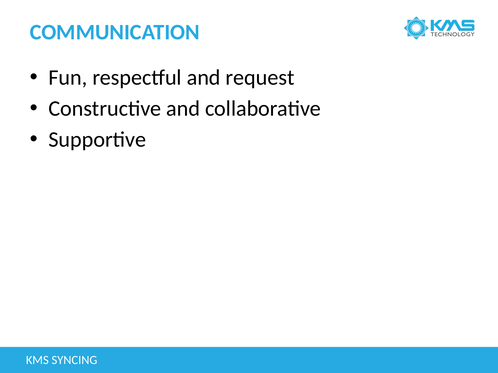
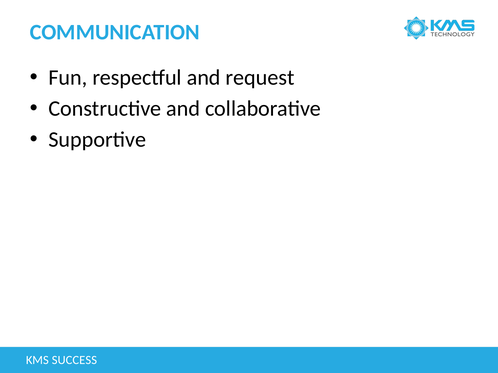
SYNCING: SYNCING -> SUCCESS
